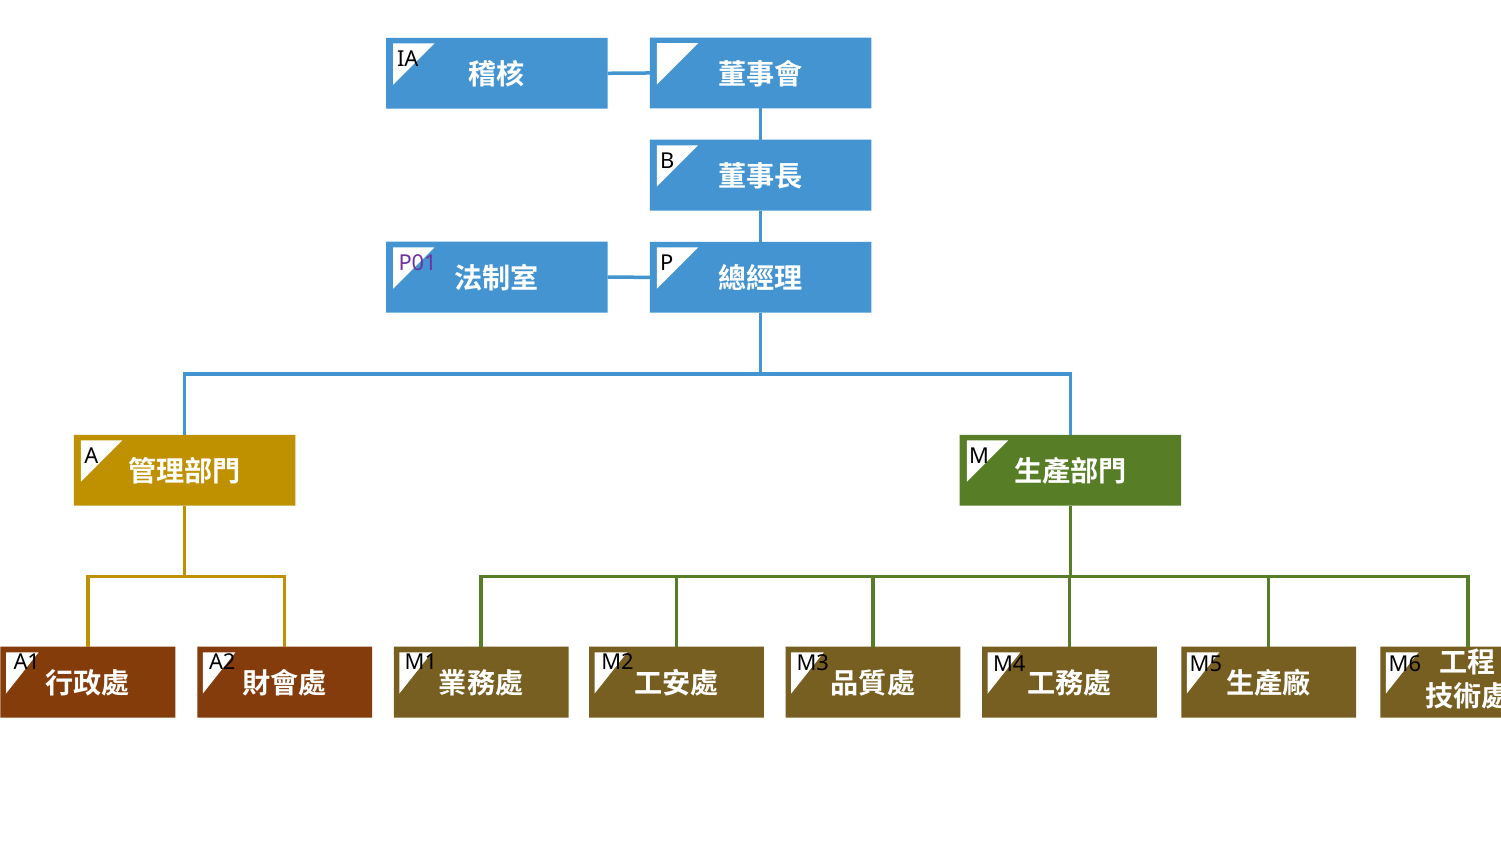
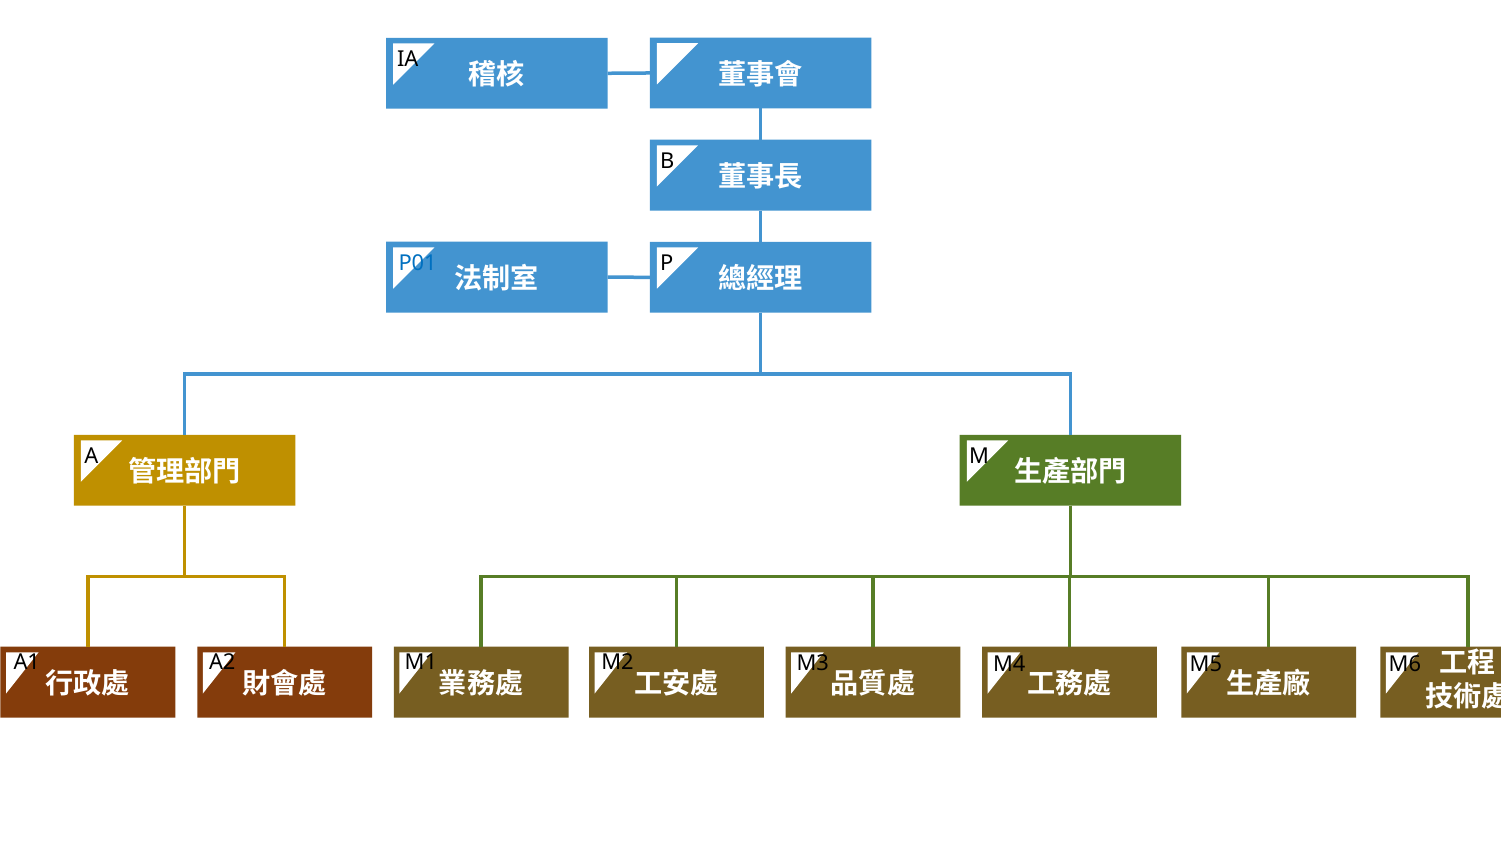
P01 colour: purple -> blue
